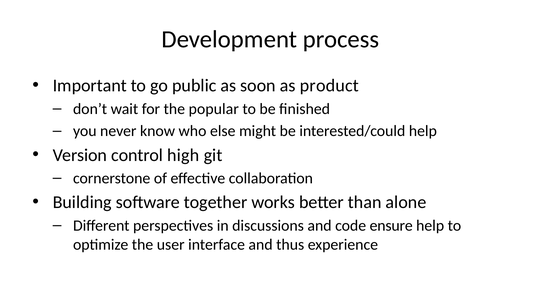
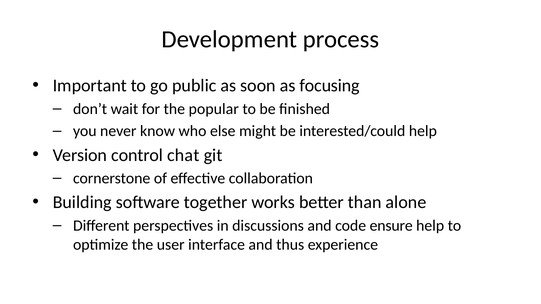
product: product -> focusing
high: high -> chat
